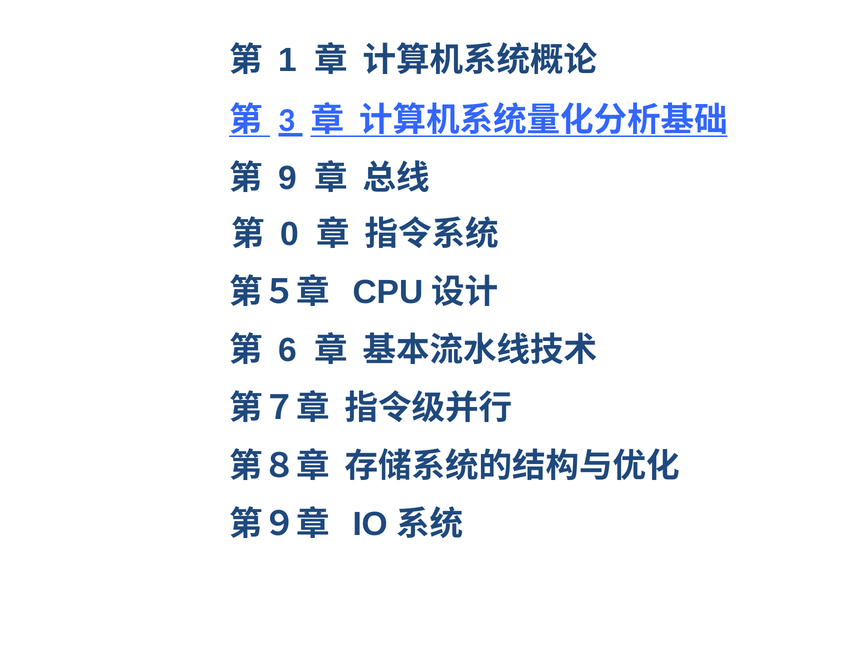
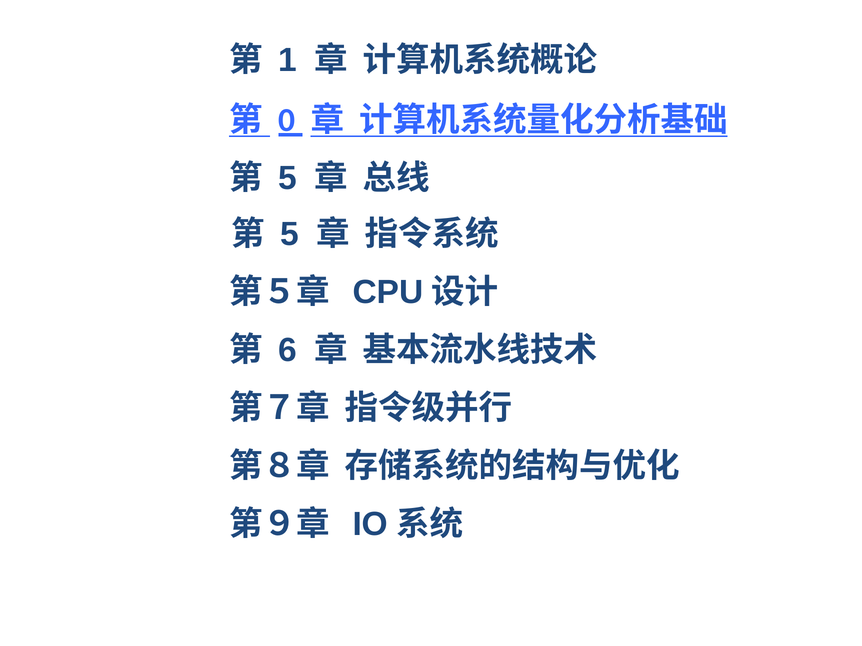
3: 3 -> 0
9 at (288, 178): 9 -> 5
0 at (290, 234): 0 -> 5
